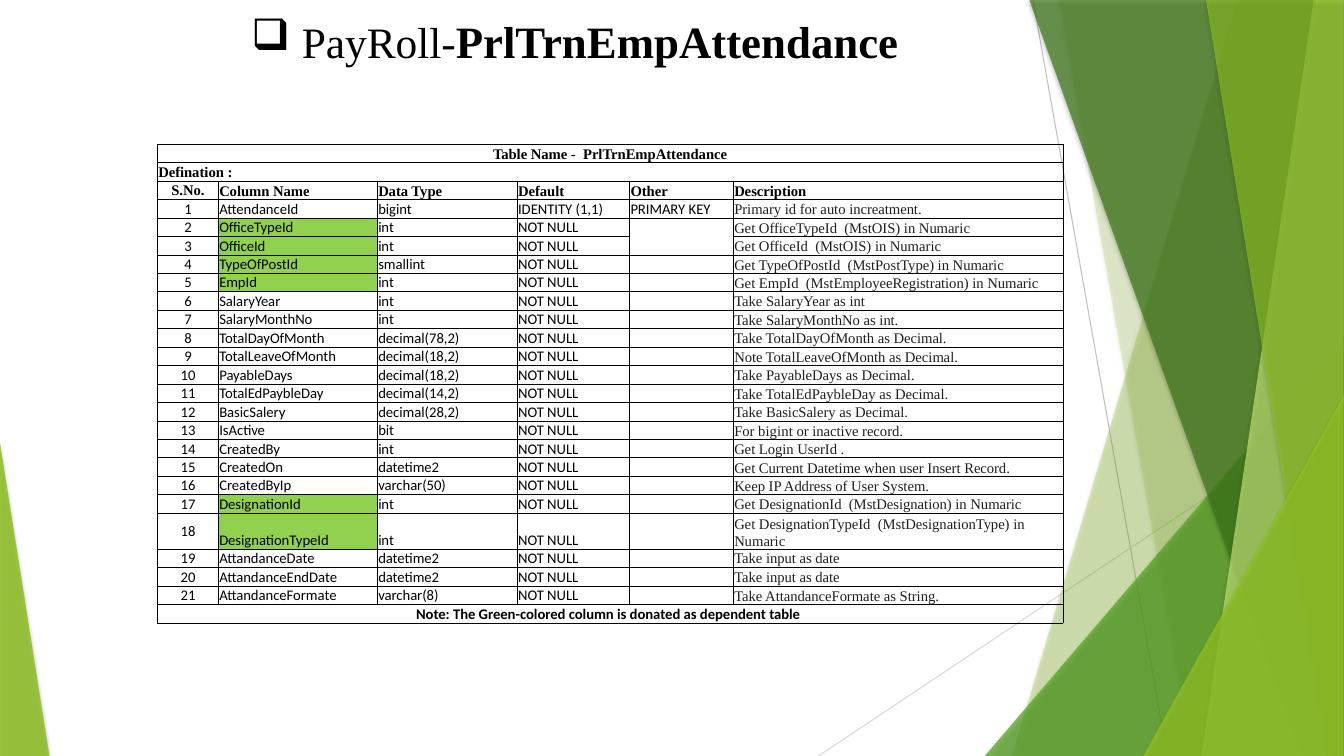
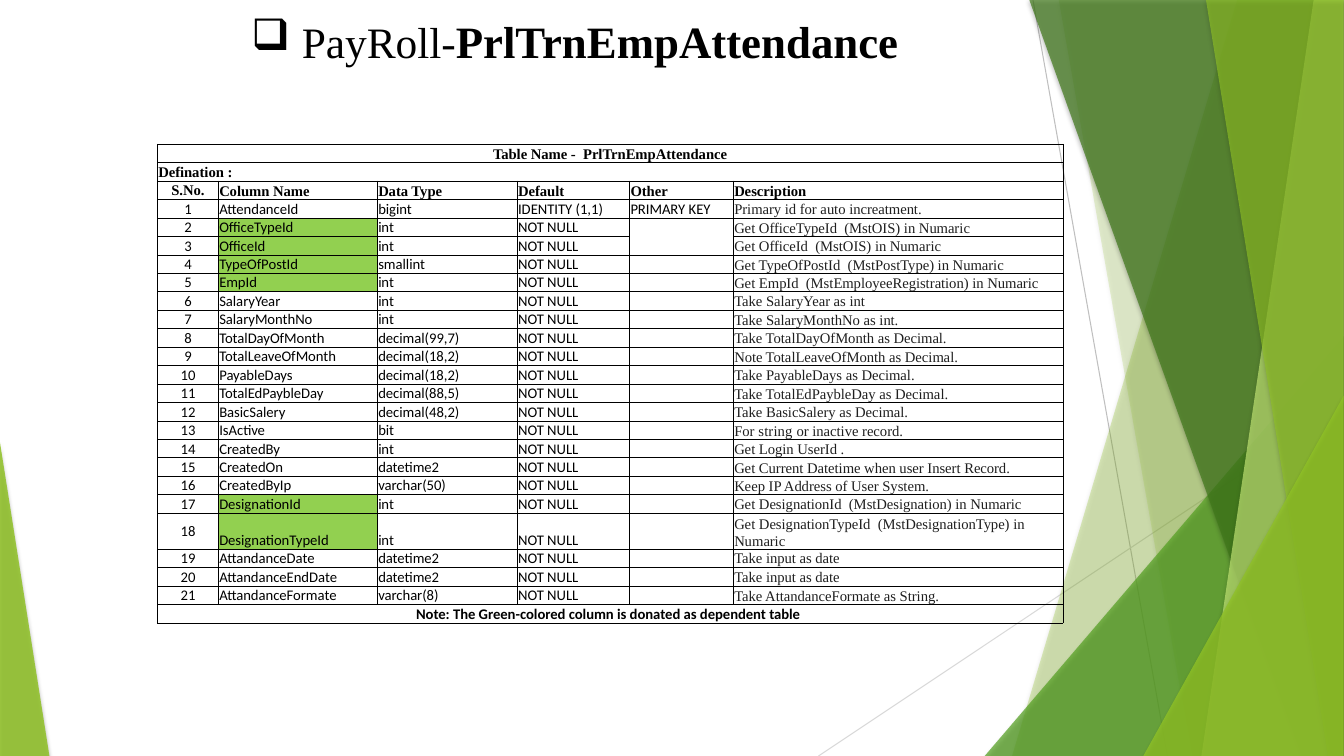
decimal(78,2: decimal(78,2 -> decimal(99,7
decimal(14,2: decimal(14,2 -> decimal(88,5
decimal(28,2: decimal(28,2 -> decimal(48,2
For bigint: bigint -> string
